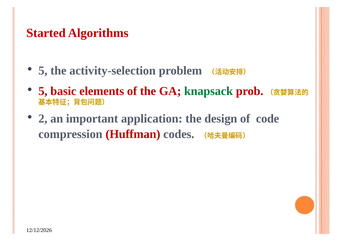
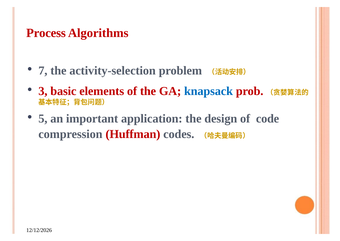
Started: Started -> Process
5 at (43, 70): 5 -> 7
5 at (43, 91): 5 -> 3
knapsack colour: green -> blue
2: 2 -> 5
